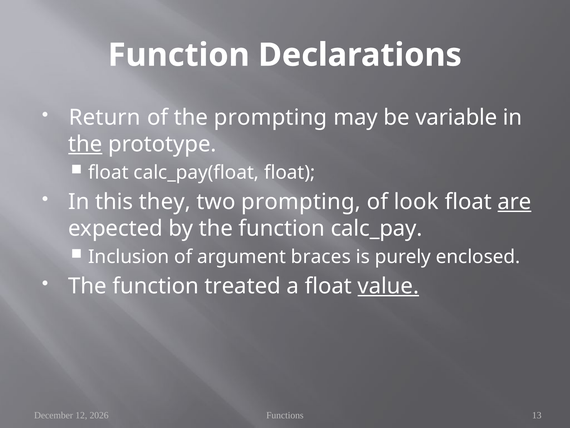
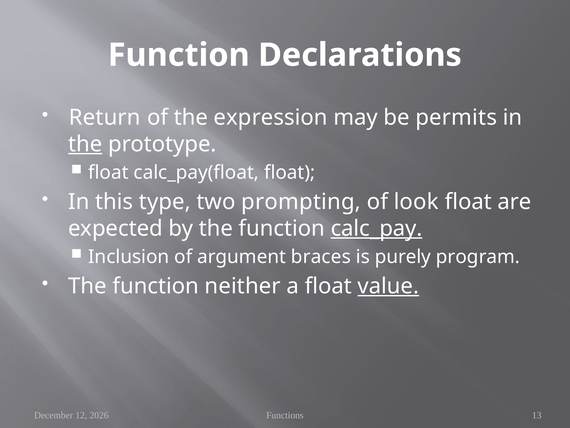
the prompting: prompting -> expression
variable: variable -> permits
they: they -> type
are underline: present -> none
calc_pay underline: none -> present
enclosed: enclosed -> program
treated: treated -> neither
